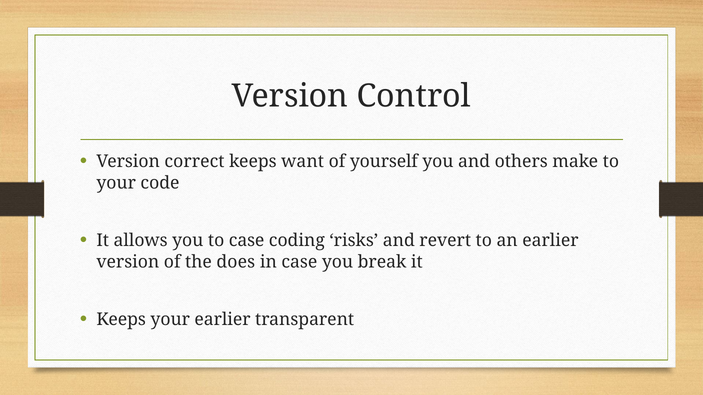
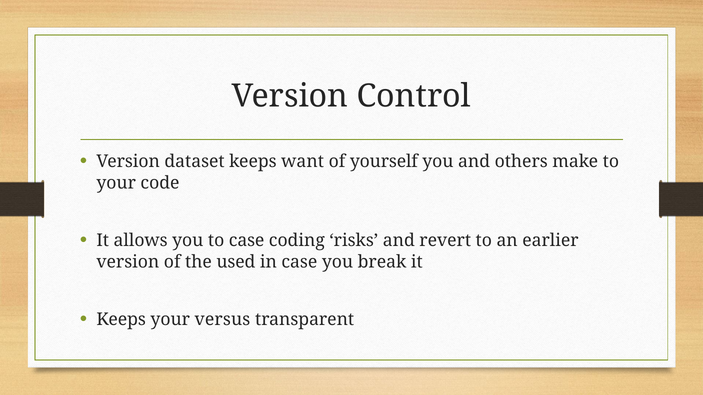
correct: correct -> dataset
does: does -> used
your earlier: earlier -> versus
